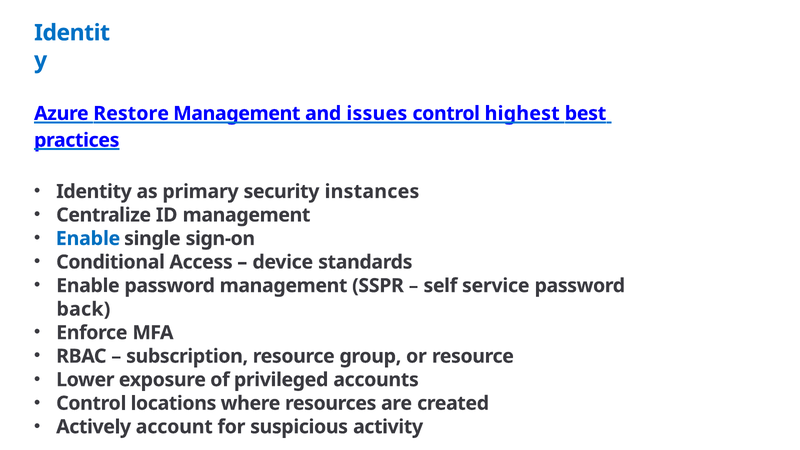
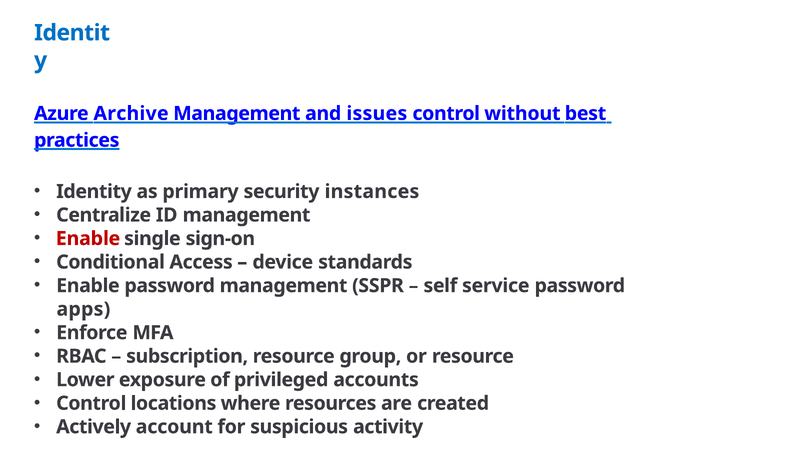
Restore: Restore -> Archive
highest: highest -> without
Enable at (88, 239) colour: blue -> red
back: back -> apps
